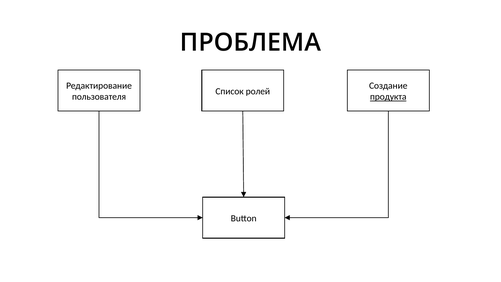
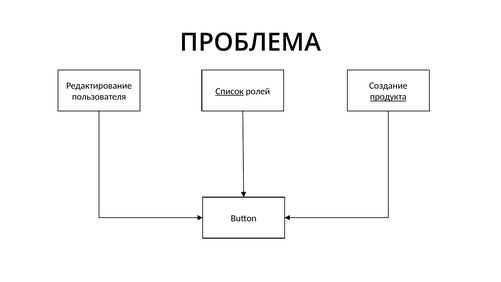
Список underline: none -> present
